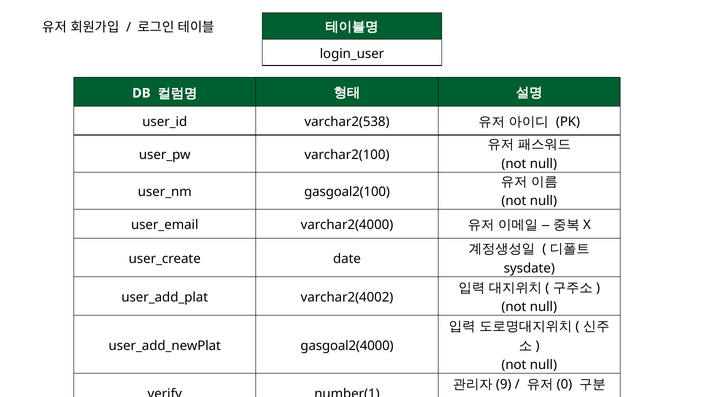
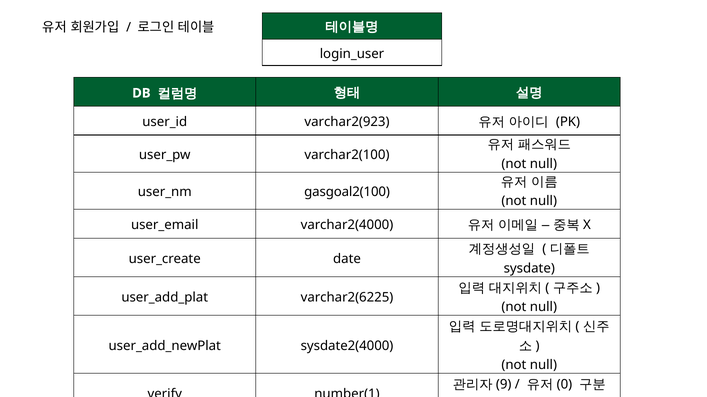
varchar2(538: varchar2(538 -> varchar2(923
varchar2(4002: varchar2(4002 -> varchar2(6225
gasgoal2(4000: gasgoal2(4000 -> sysdate2(4000
